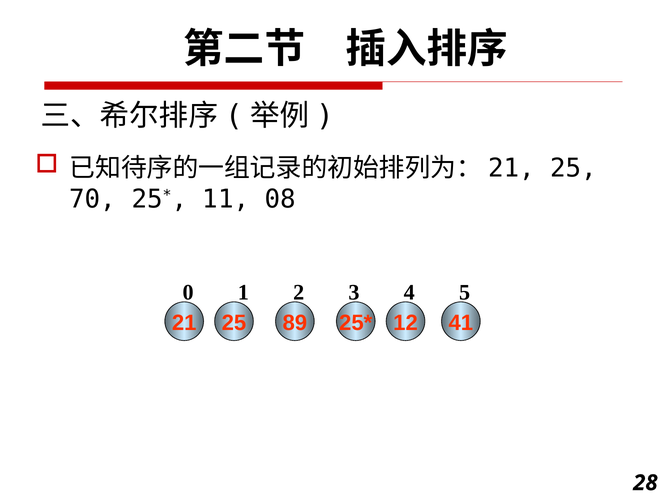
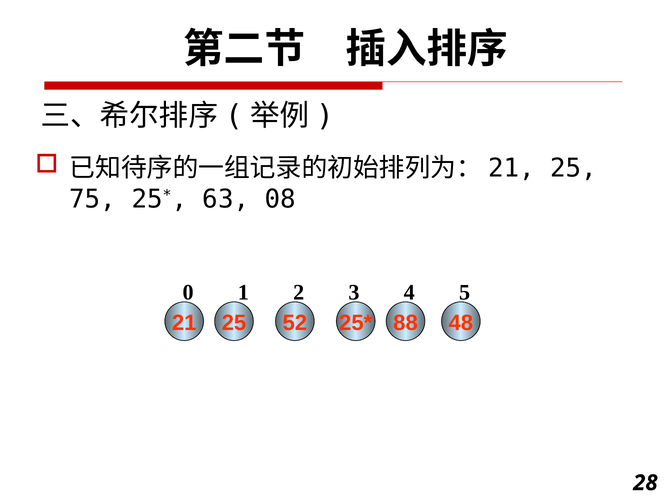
70: 70 -> 75
11: 11 -> 63
89: 89 -> 52
12: 12 -> 88
41: 41 -> 48
